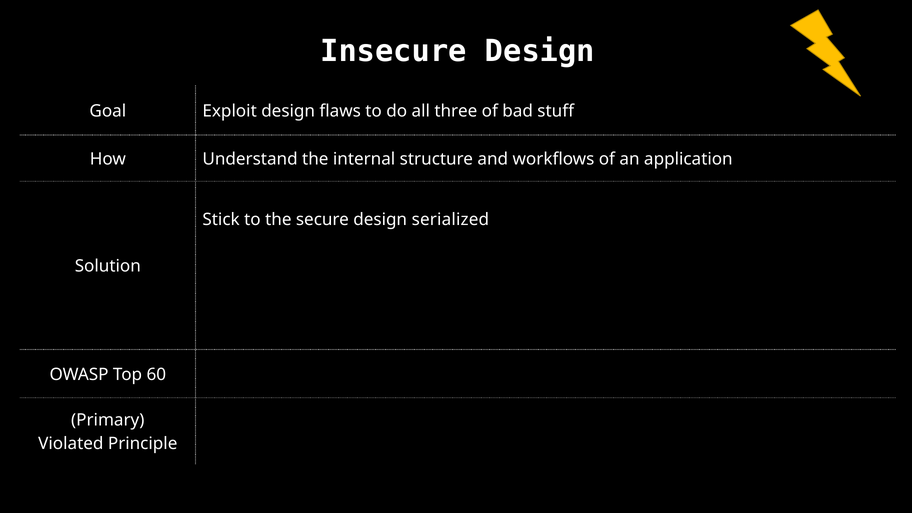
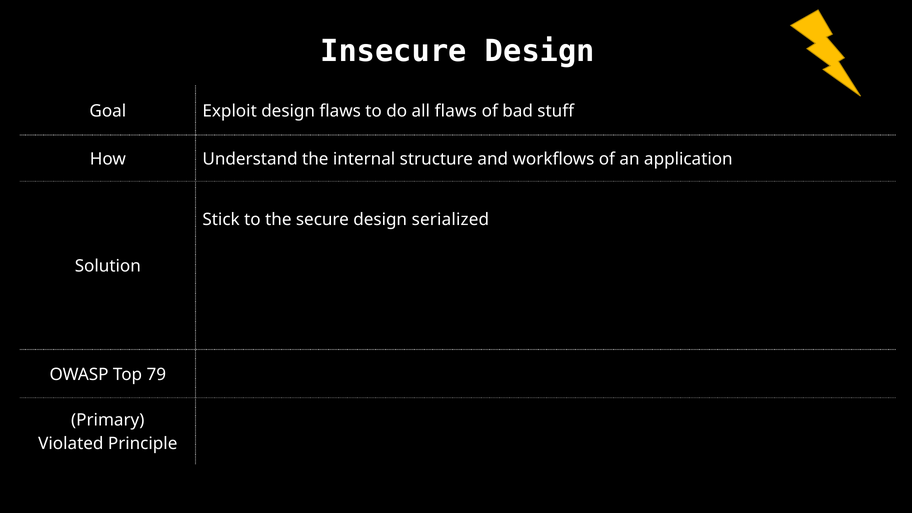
all three: three -> flaws
60: 60 -> 79
